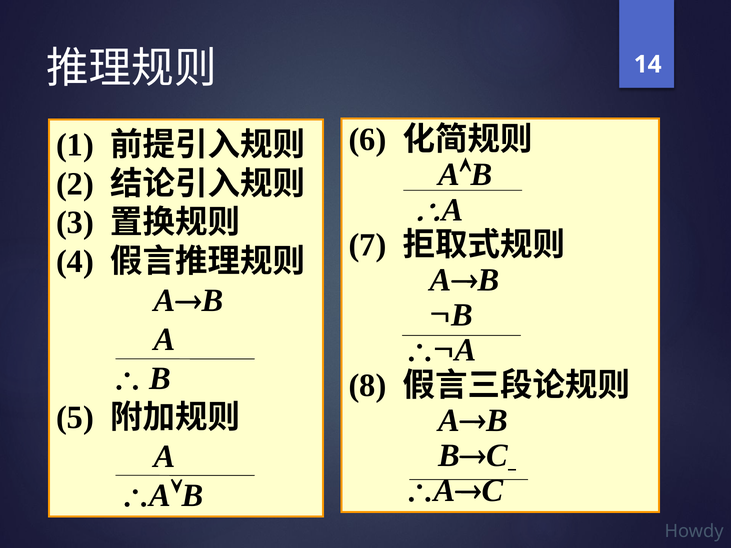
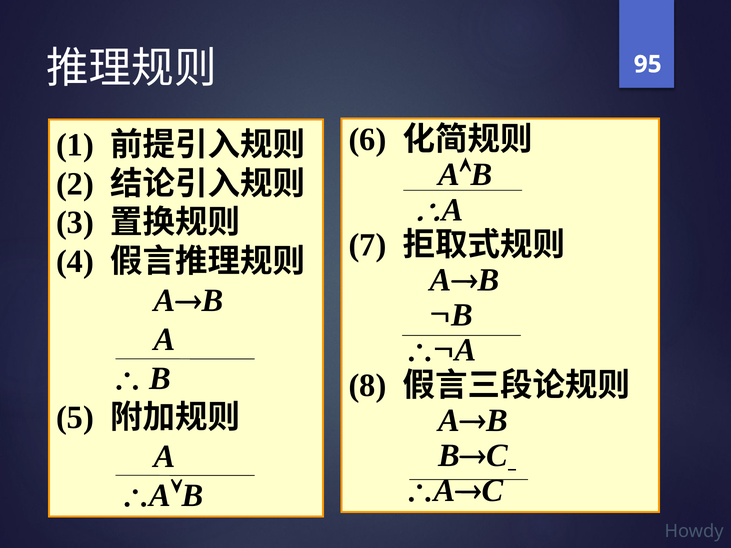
14: 14 -> 95
